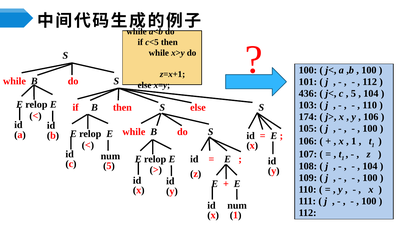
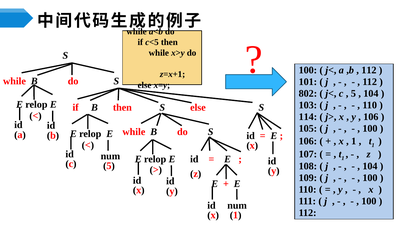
100 at (369, 70): 100 -> 112
436: 436 -> 802
174: 174 -> 114
